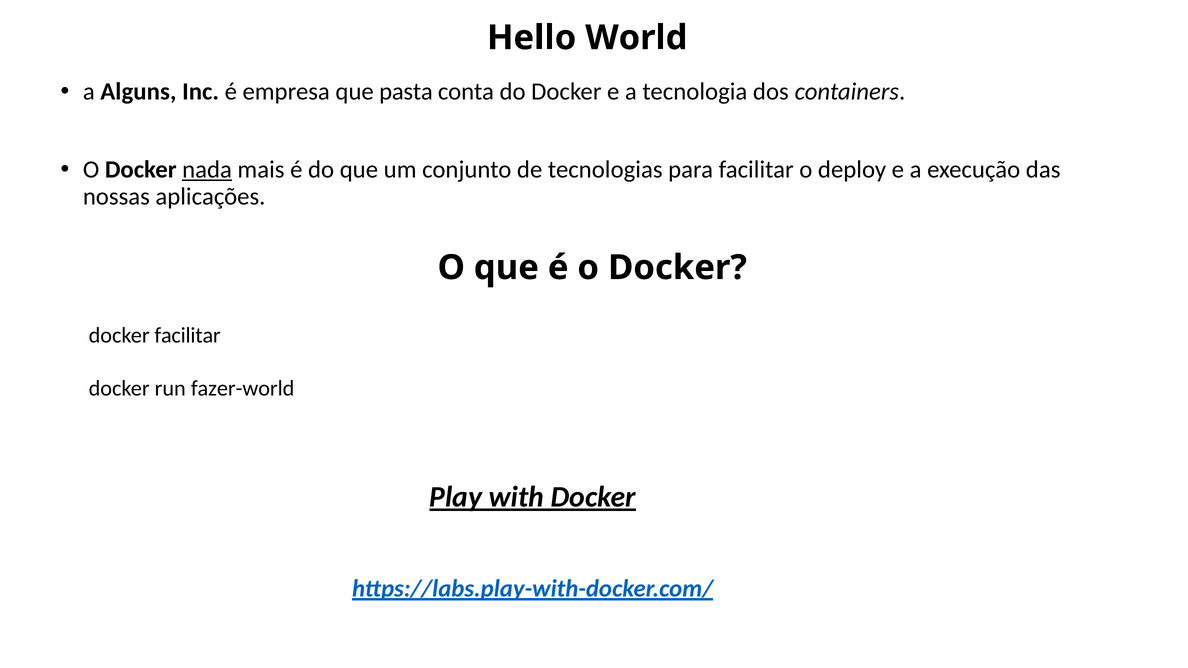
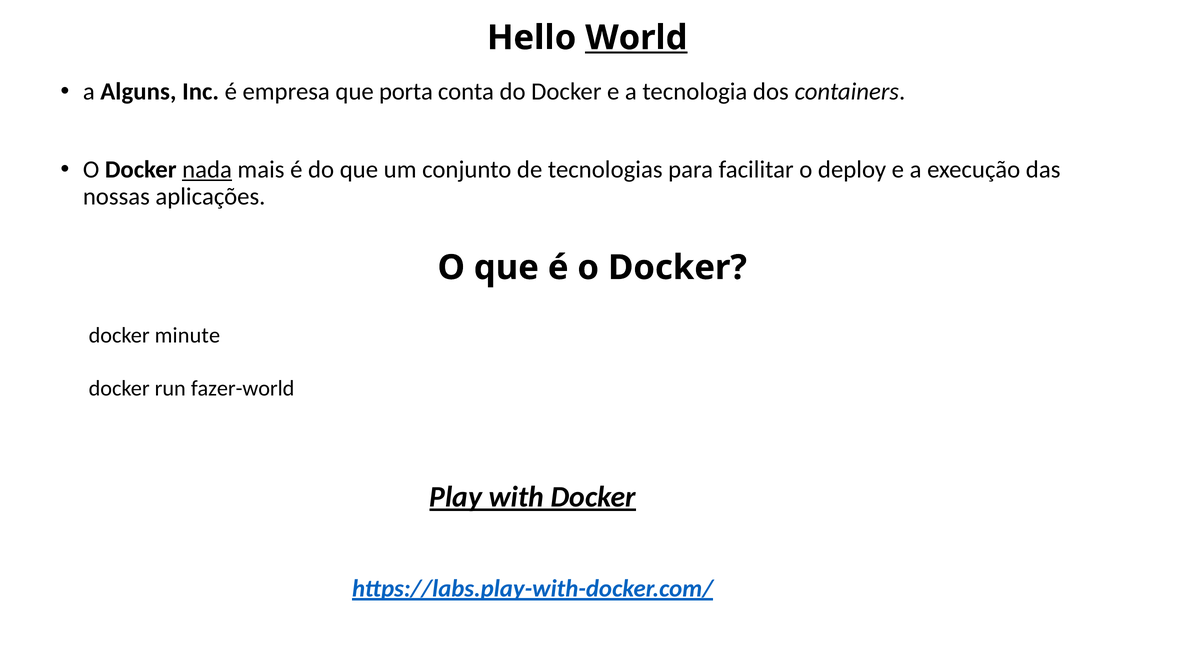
World underline: none -> present
pasta: pasta -> porta
docker facilitar: facilitar -> minute
